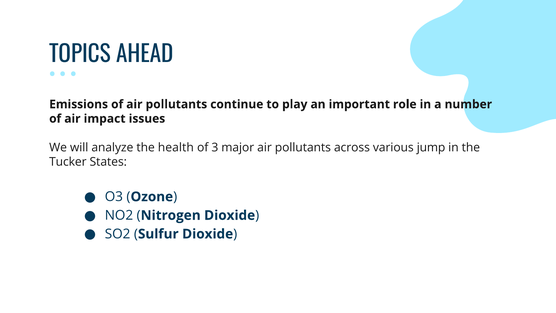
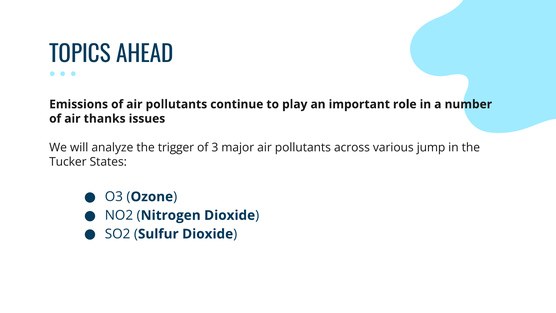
impact: impact -> thanks
health: health -> trigger
